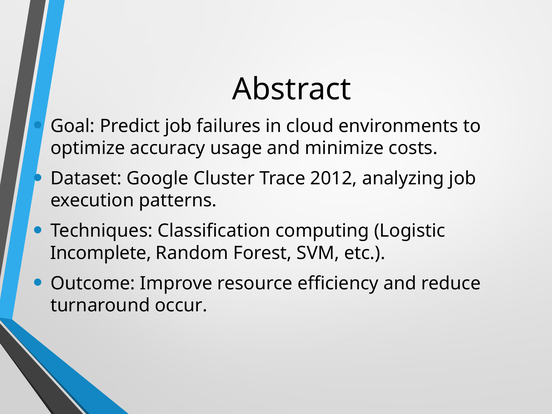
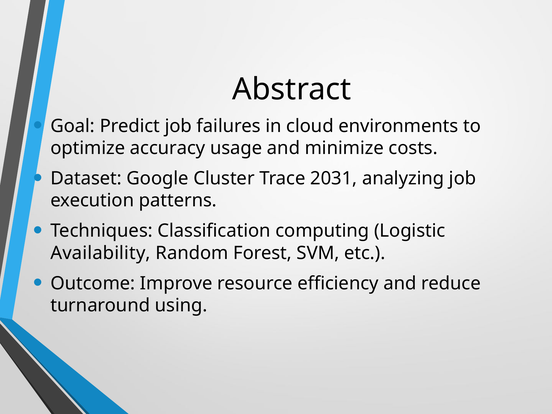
2012: 2012 -> 2031
Incomplete: Incomplete -> Availability
occur: occur -> using
